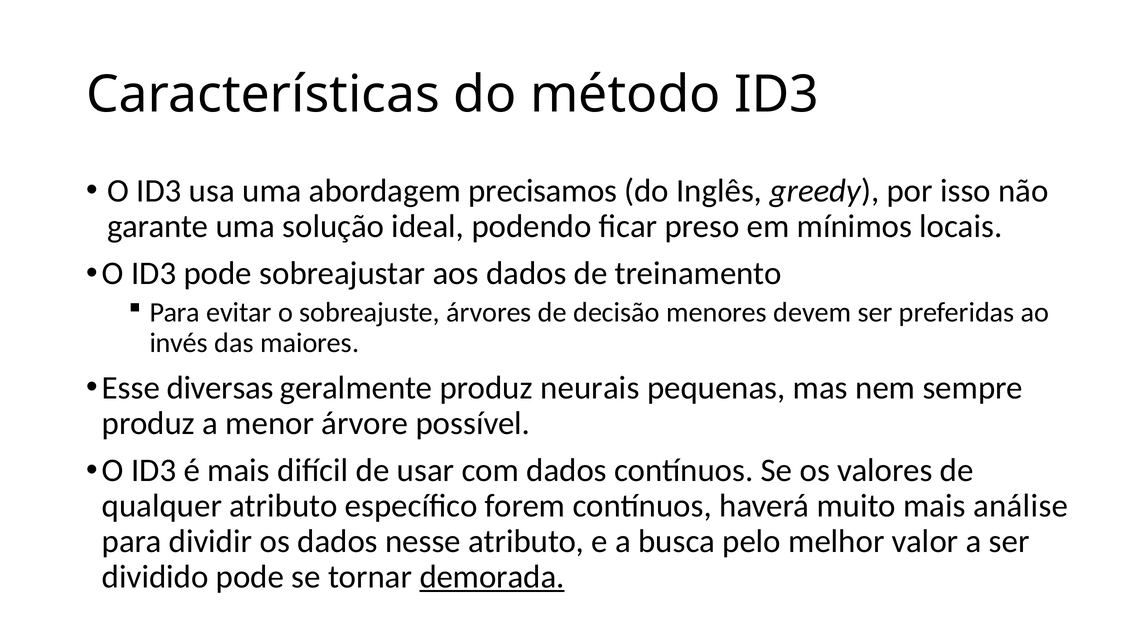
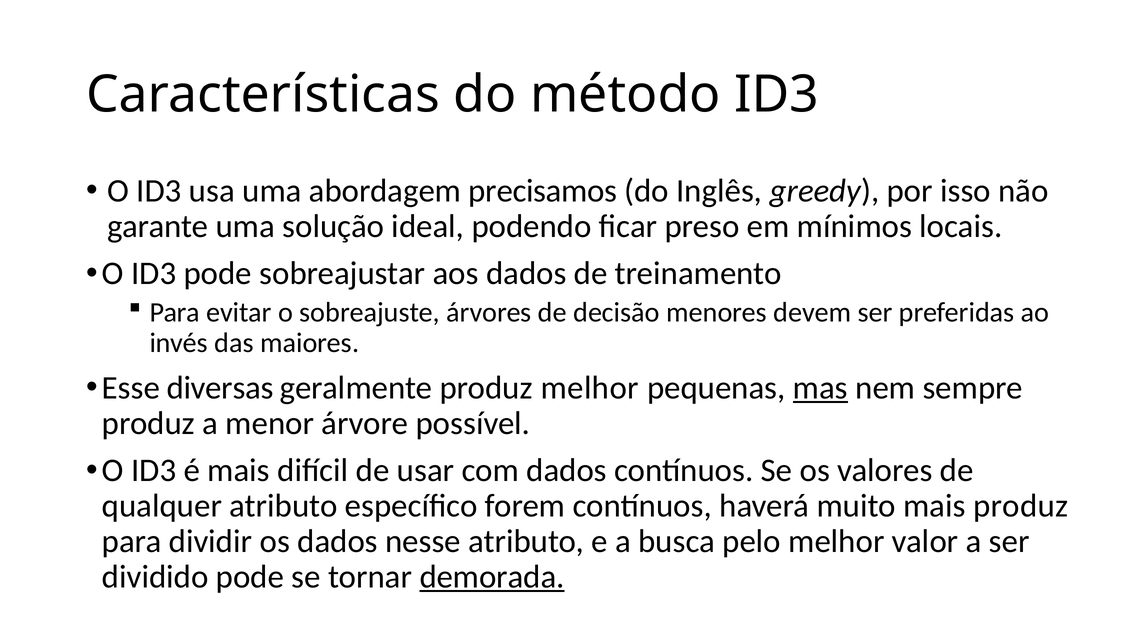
produz neurais: neurais -> melhor
mas underline: none -> present
mais análise: análise -> produz
